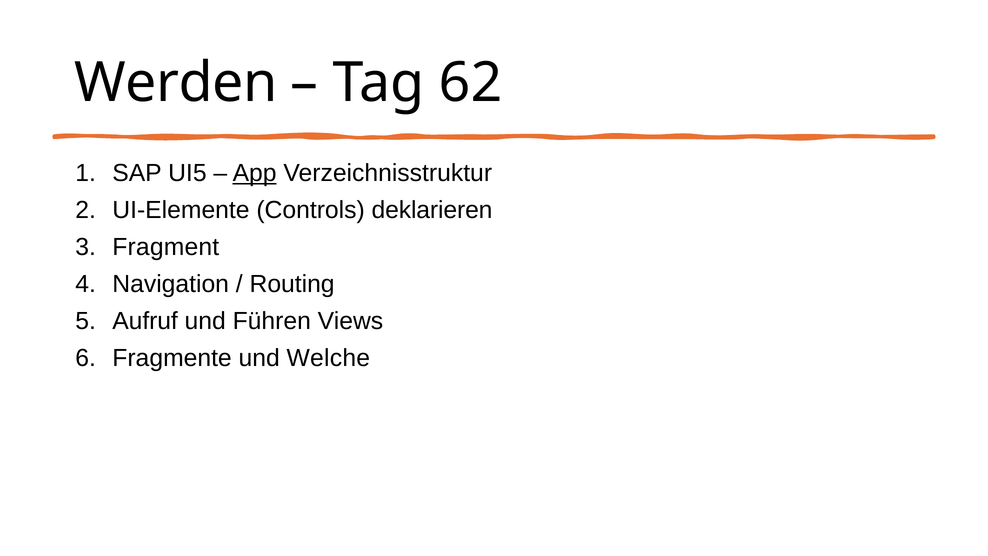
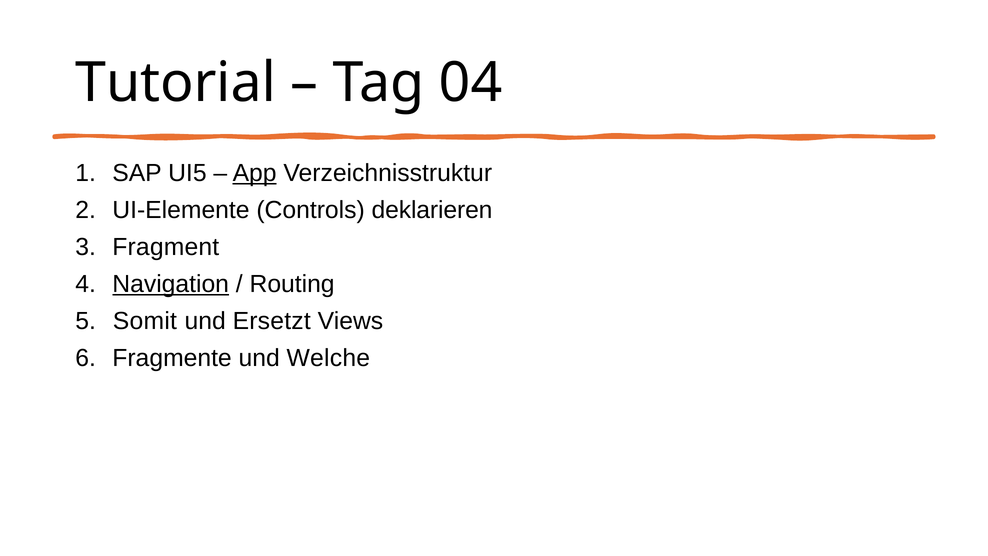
Werden: Werden -> Tutorial
62: 62 -> 04
Navigation underline: none -> present
Aufruf: Aufruf -> Somit
Führen: Führen -> Ersetzt
